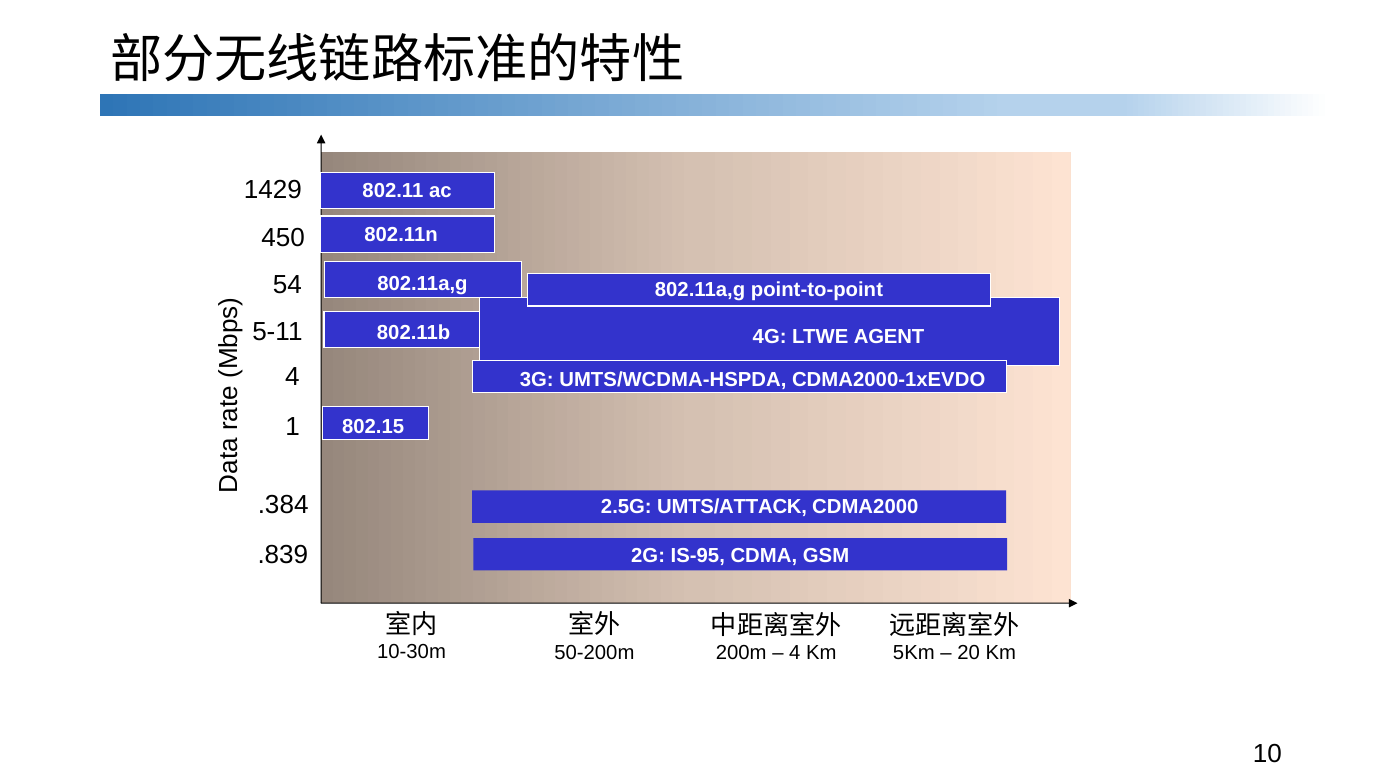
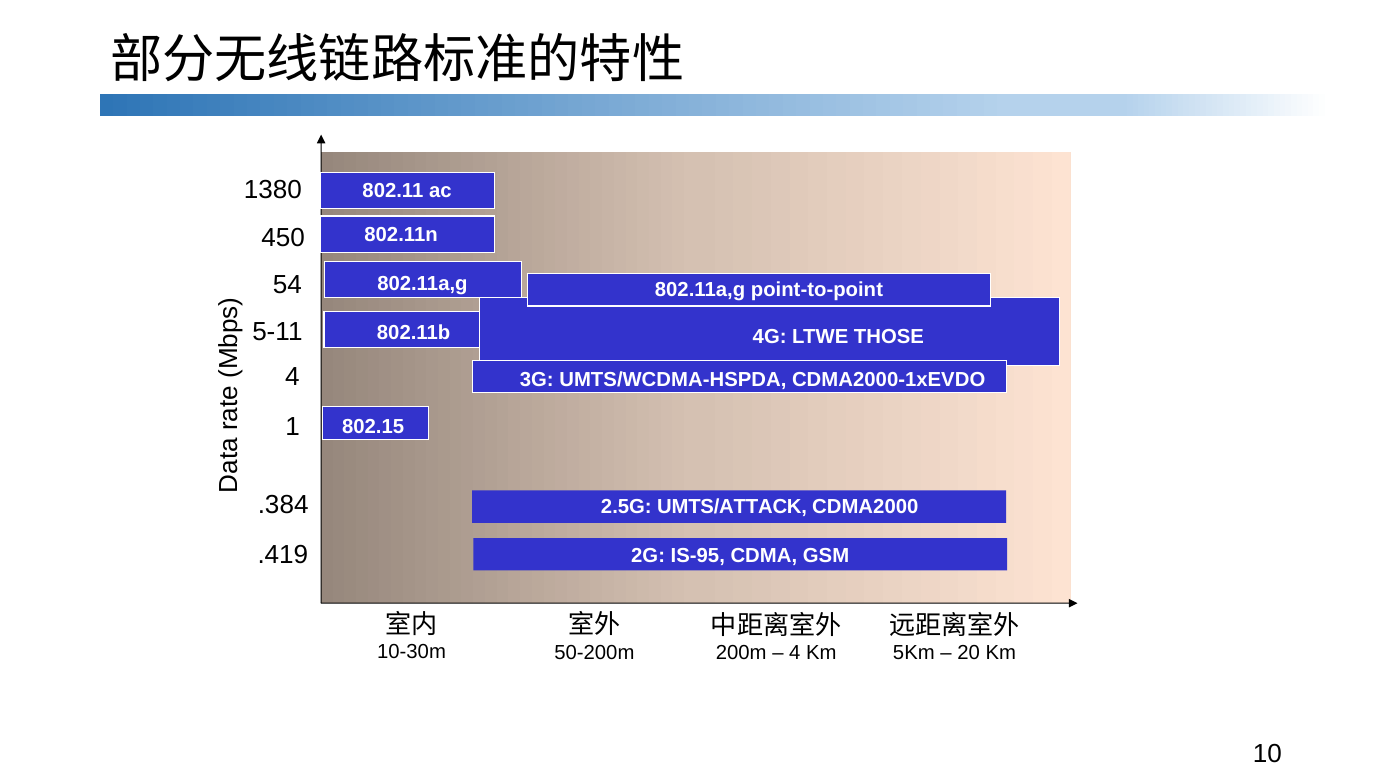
1429: 1429 -> 1380
AGENT: AGENT -> THOSE
.839: .839 -> .419
